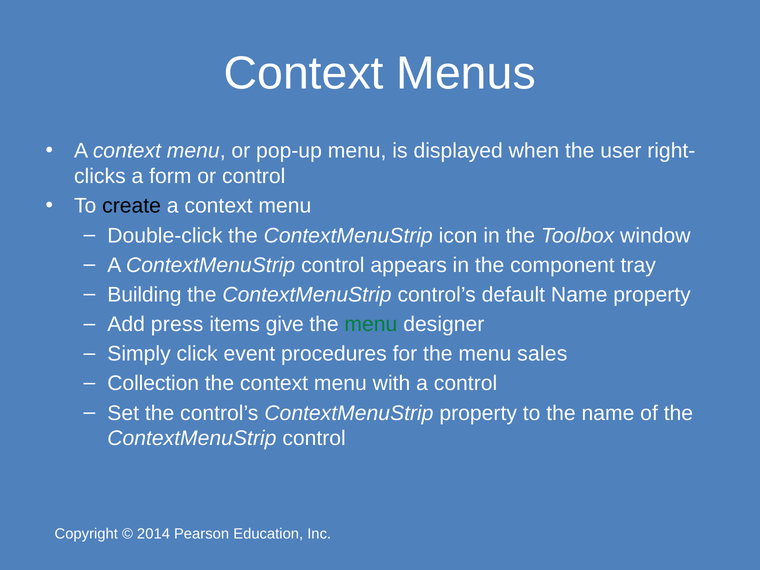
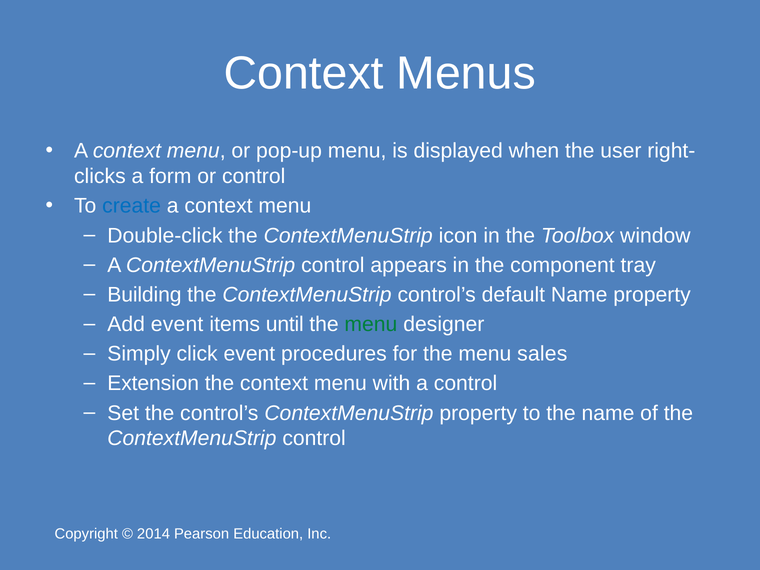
create colour: black -> blue
Add press: press -> event
give: give -> until
Collection: Collection -> Extension
